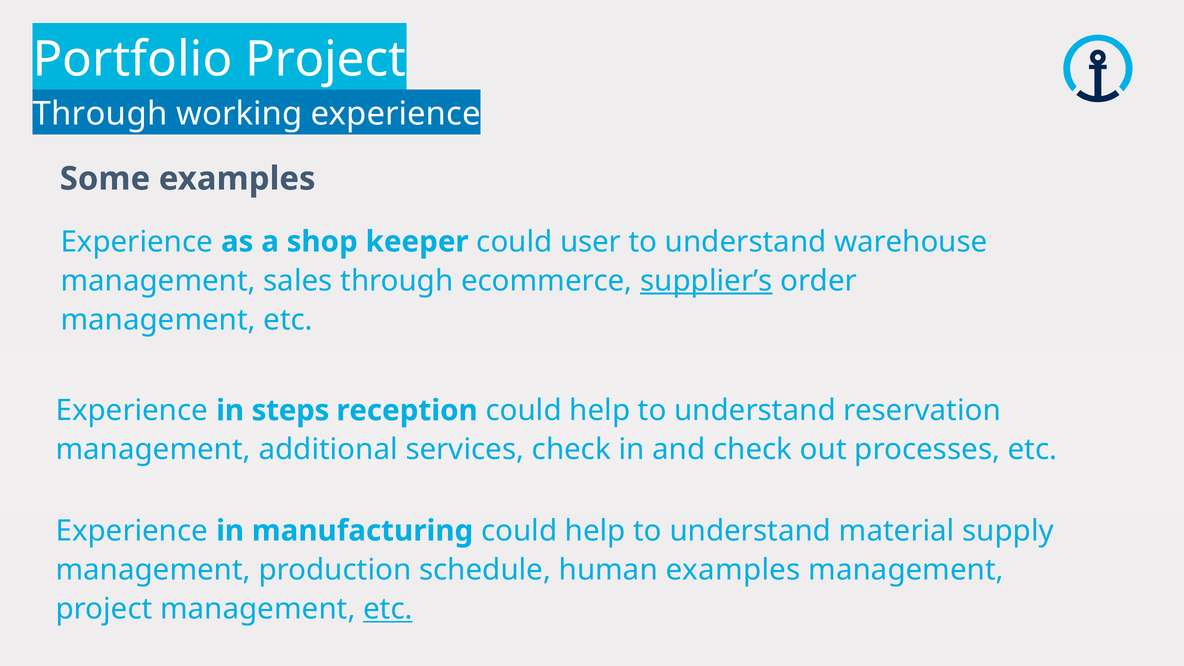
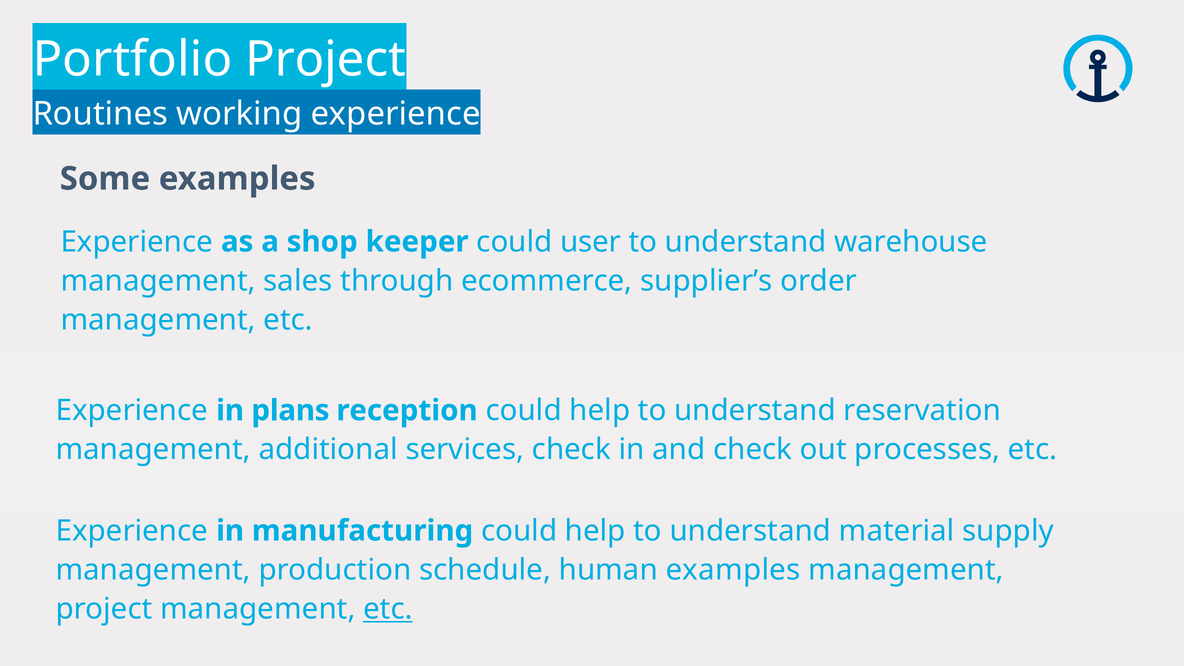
Through at (100, 114): Through -> Routines
supplier’s underline: present -> none
steps: steps -> plans
